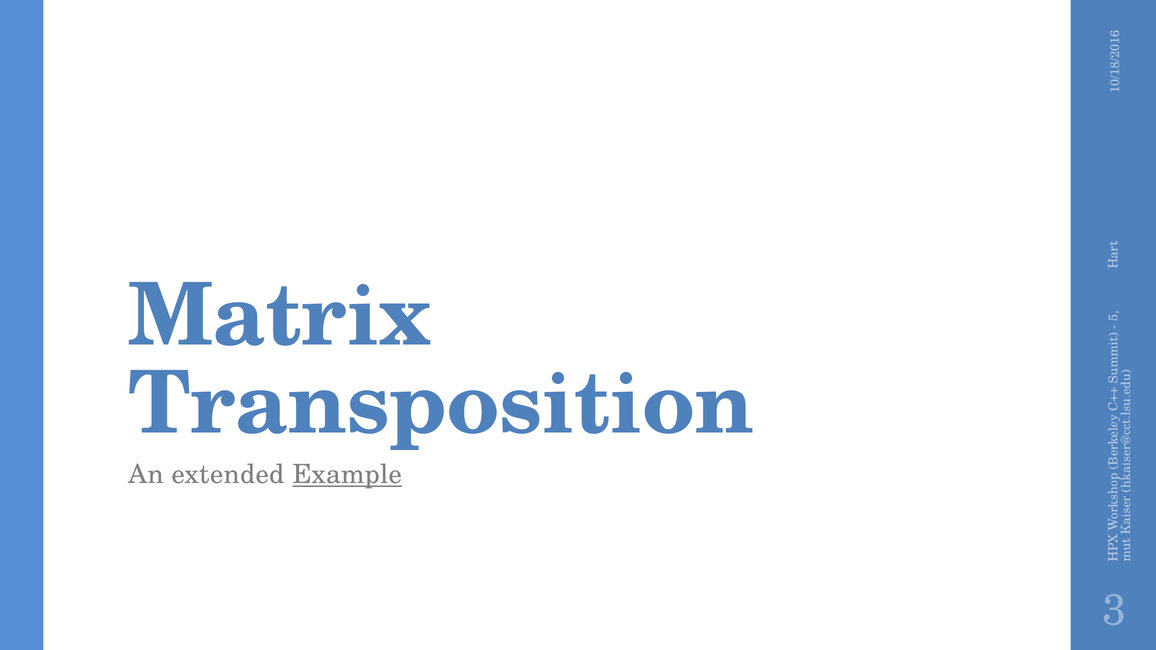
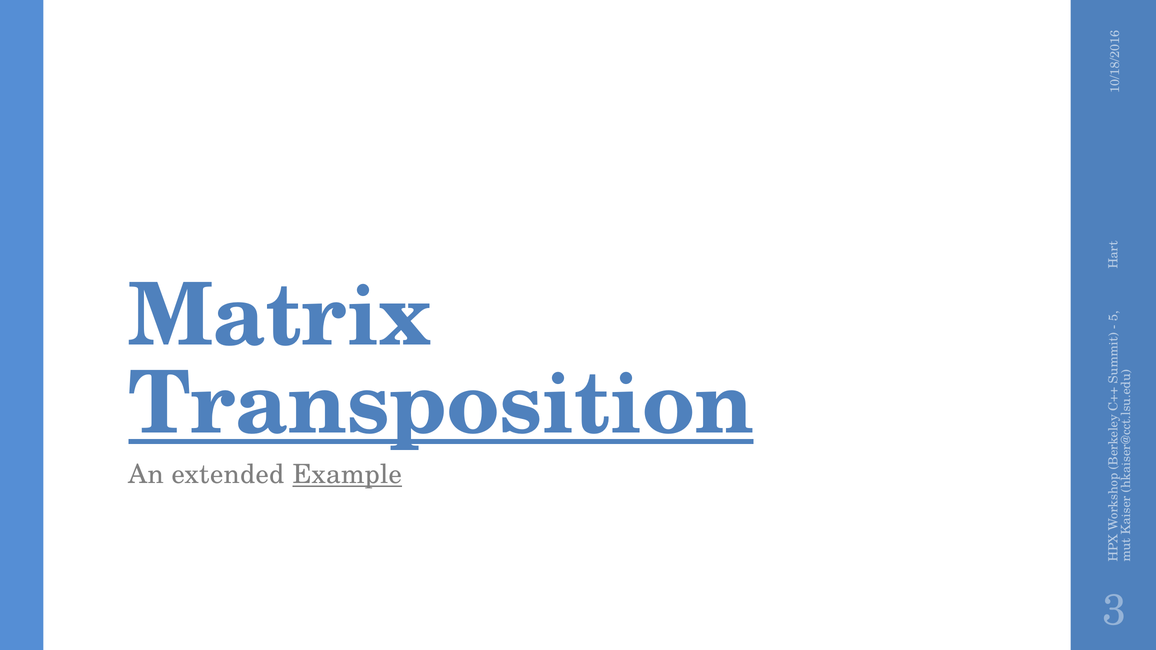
Transposition underline: none -> present
